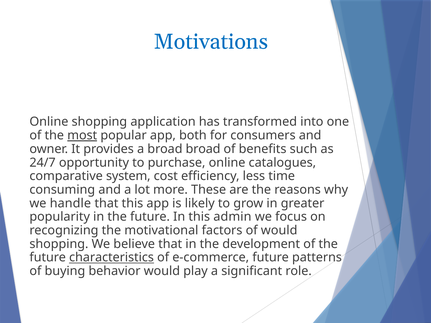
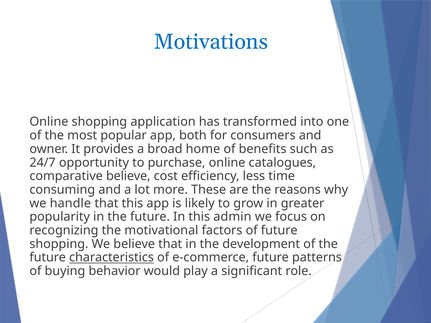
most underline: present -> none
broad broad: broad -> home
comparative system: system -> believe
of would: would -> future
